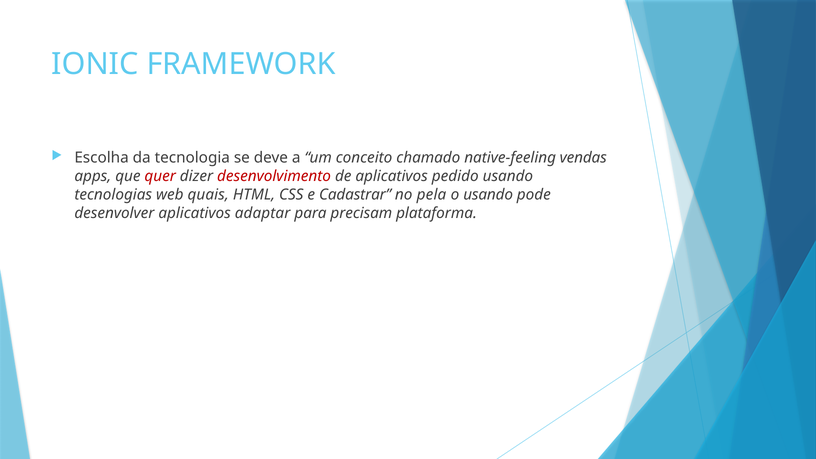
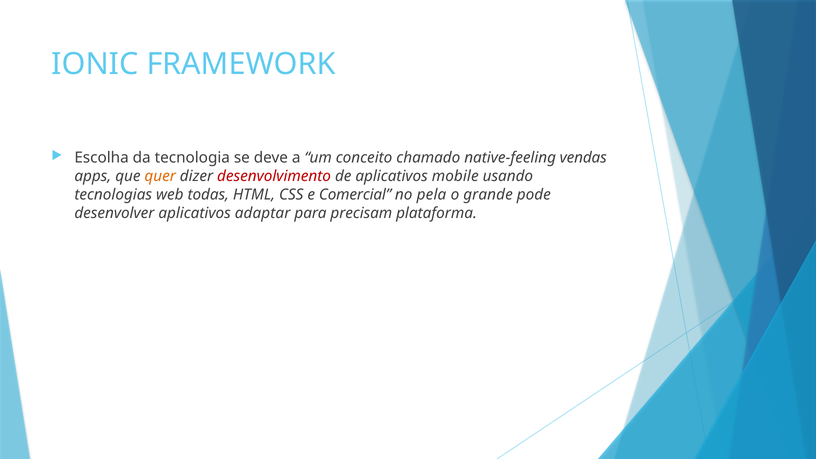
quer colour: red -> orange
pedido: pedido -> mobile
quais: quais -> todas
Cadastrar: Cadastrar -> Comercial
o usando: usando -> grande
